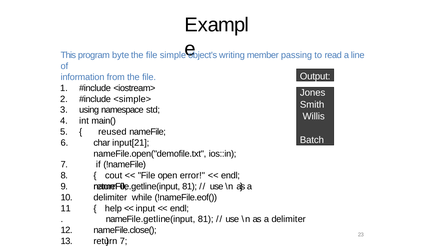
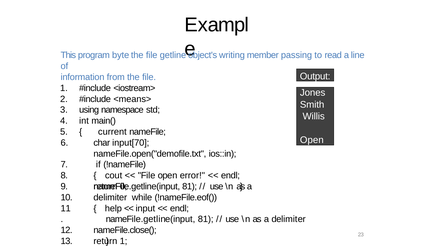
simple: simple -> getline
<simple>: <simple> -> <means>
reused: reused -> current
Batch at (312, 140): Batch -> Open
input[21: input[21 -> input[70
7 at (124, 242): 7 -> 1
